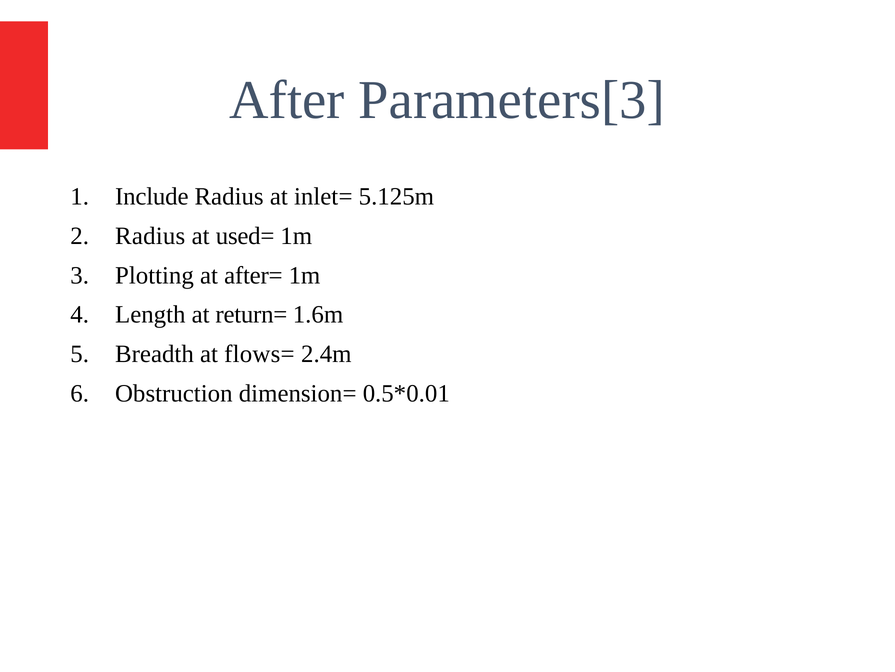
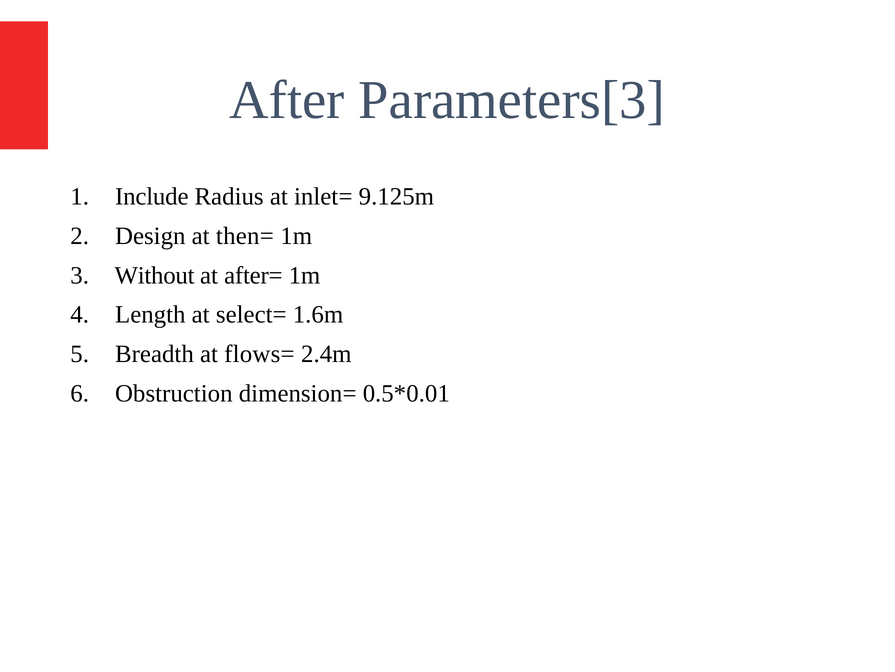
5.125m: 5.125m -> 9.125m
Radius at (150, 236): Radius -> Design
used=: used= -> then=
Plotting: Plotting -> Without
return=: return= -> select=
